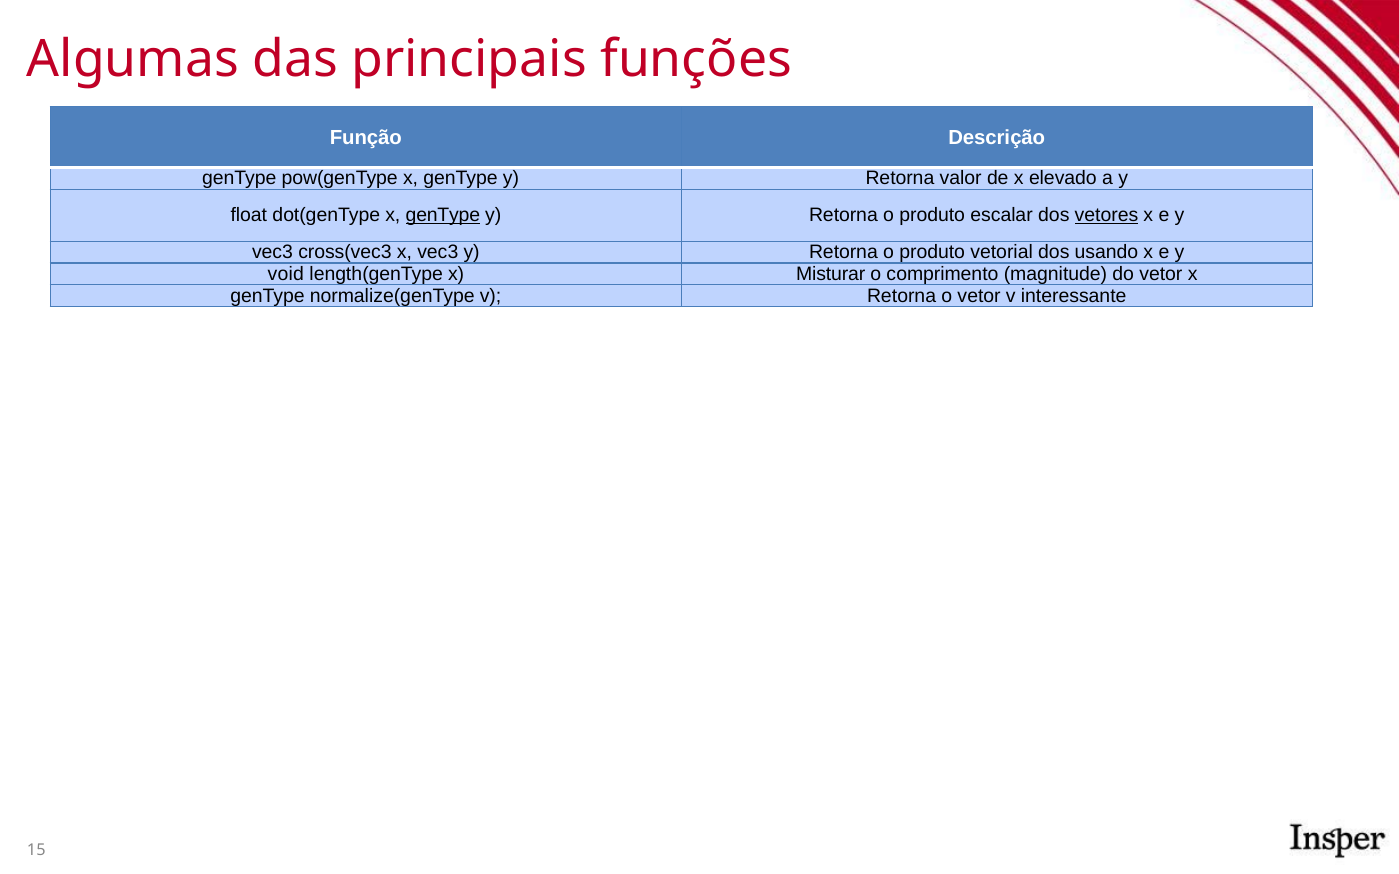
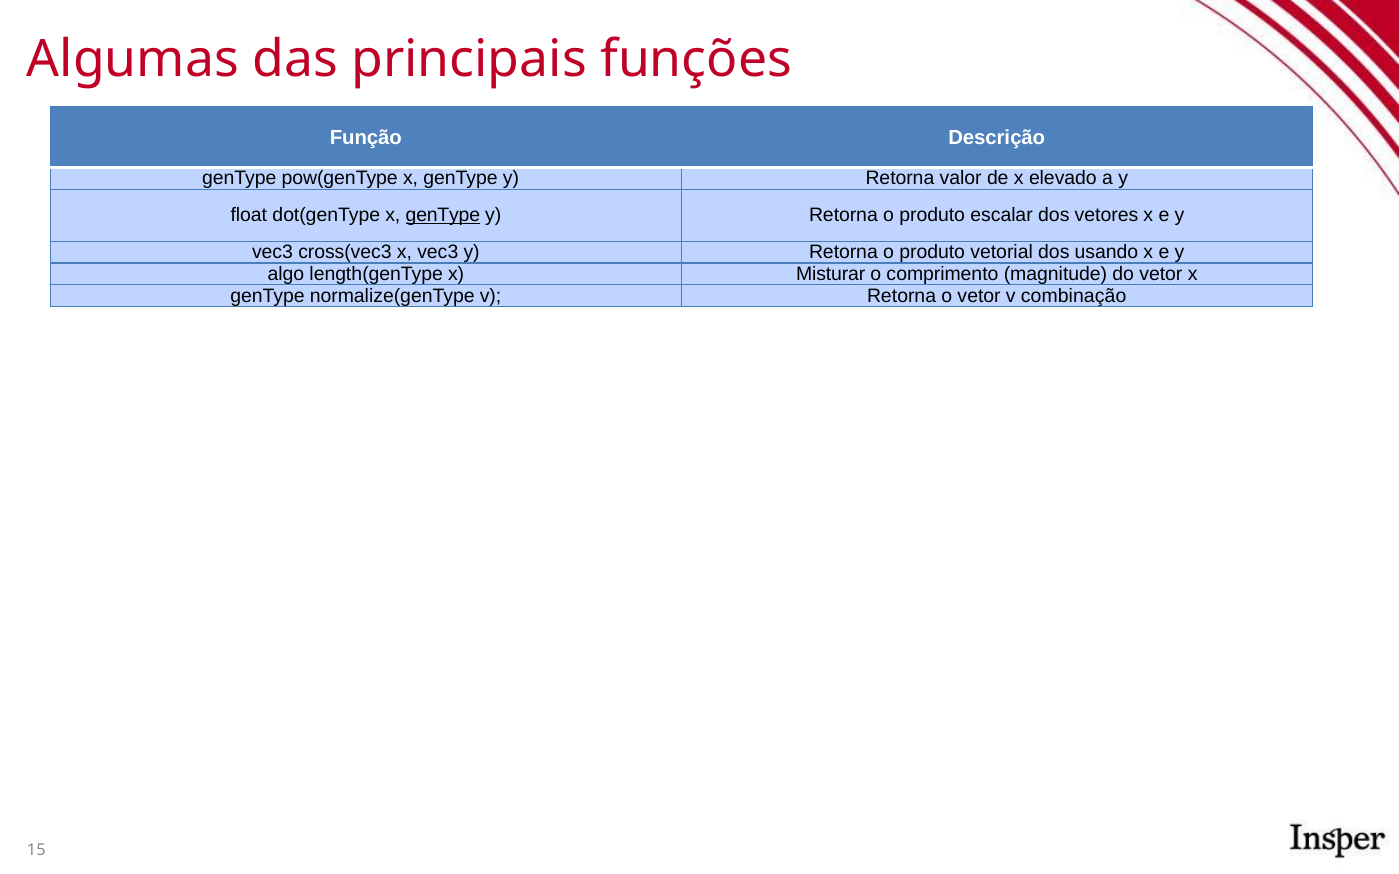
vetores underline: present -> none
void: void -> algo
interessante: interessante -> combinação
